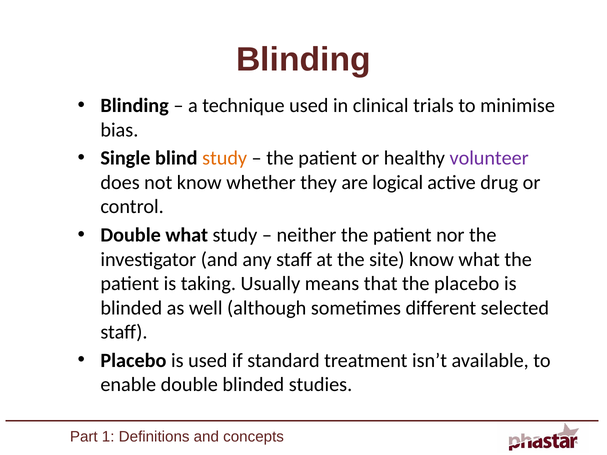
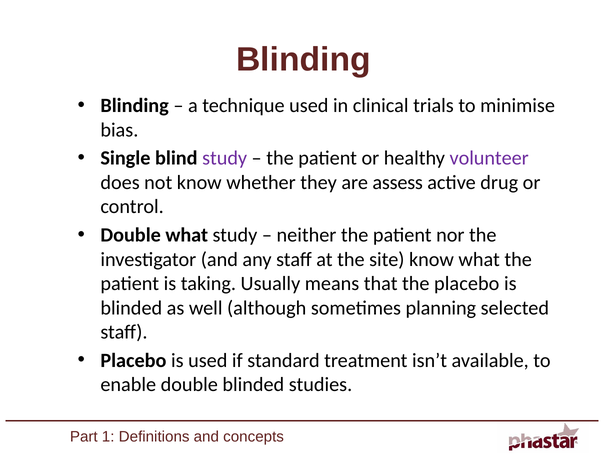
study at (225, 158) colour: orange -> purple
logical: logical -> assess
different: different -> planning
